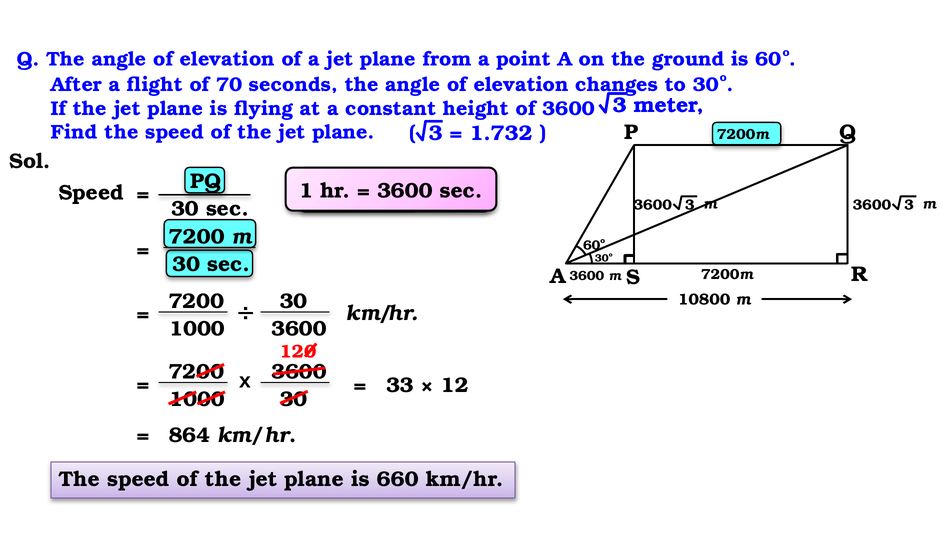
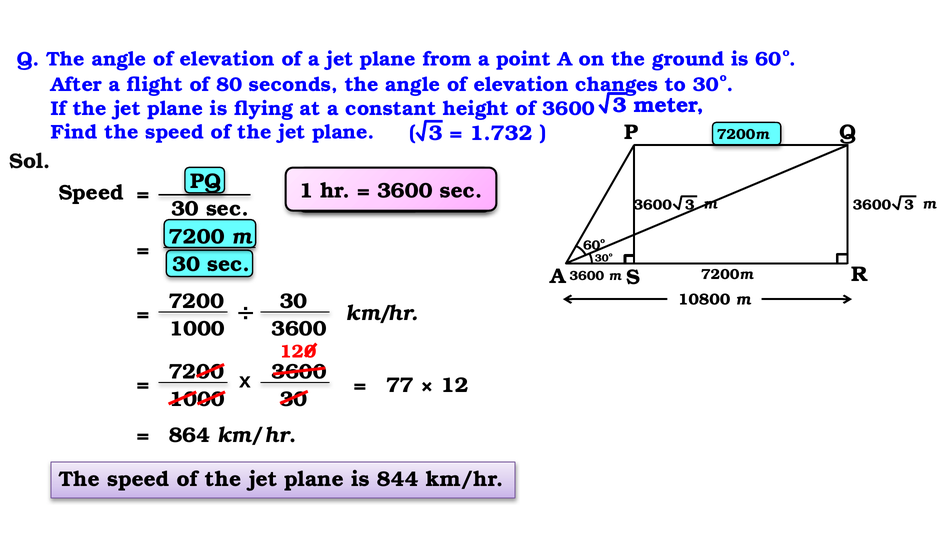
70: 70 -> 80
33: 33 -> 77
660: 660 -> 844
